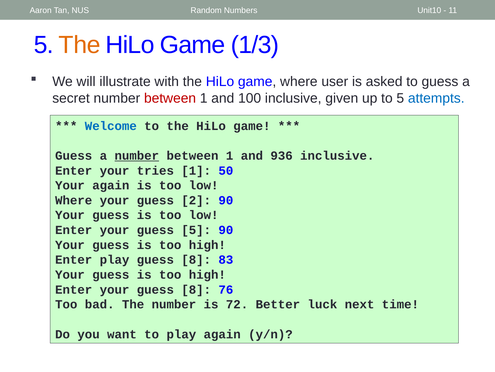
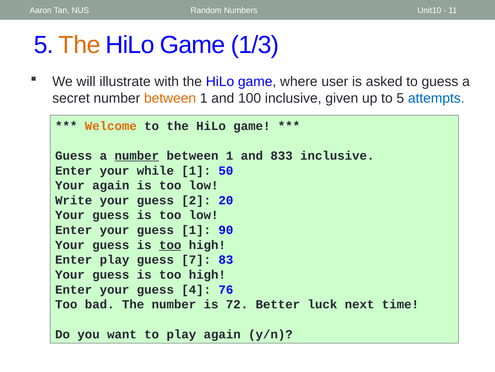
between at (170, 98) colour: red -> orange
Welcome colour: blue -> orange
936: 936 -> 833
tries: tries -> while
Where at (74, 200): Where -> Write
2 90: 90 -> 20
guess 5: 5 -> 1
too at (170, 245) underline: none -> present
8 at (196, 259): 8 -> 7
your guess 8: 8 -> 4
